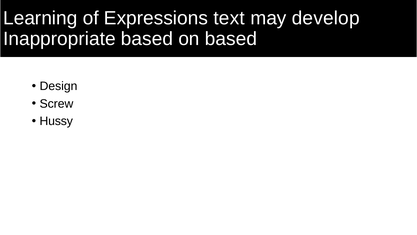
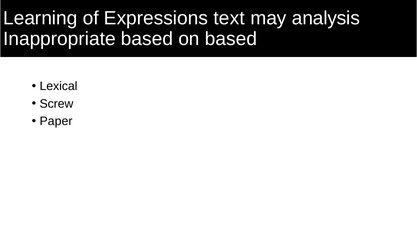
develop: develop -> analysis
Design: Design -> Lexical
Hussy: Hussy -> Paper
